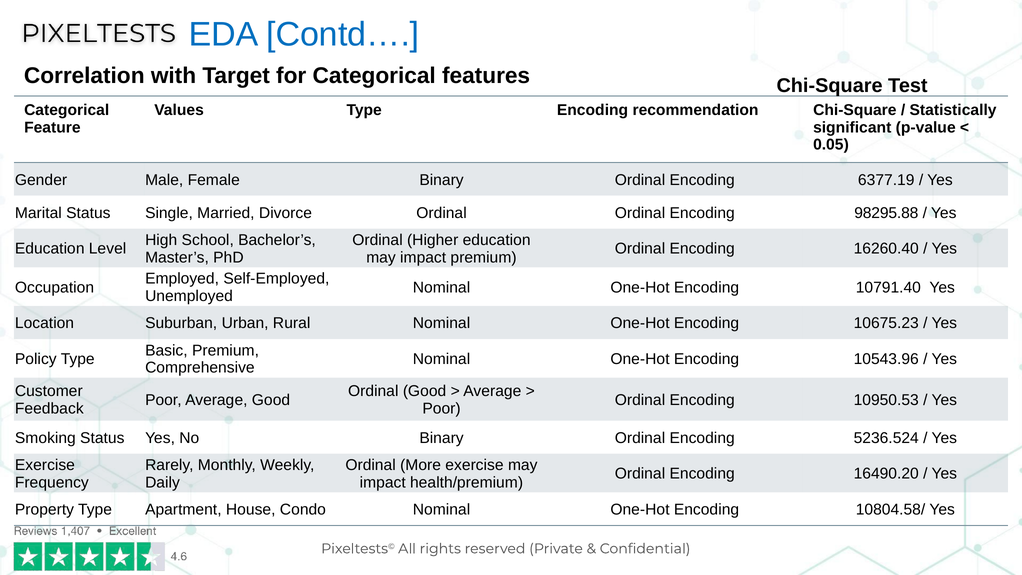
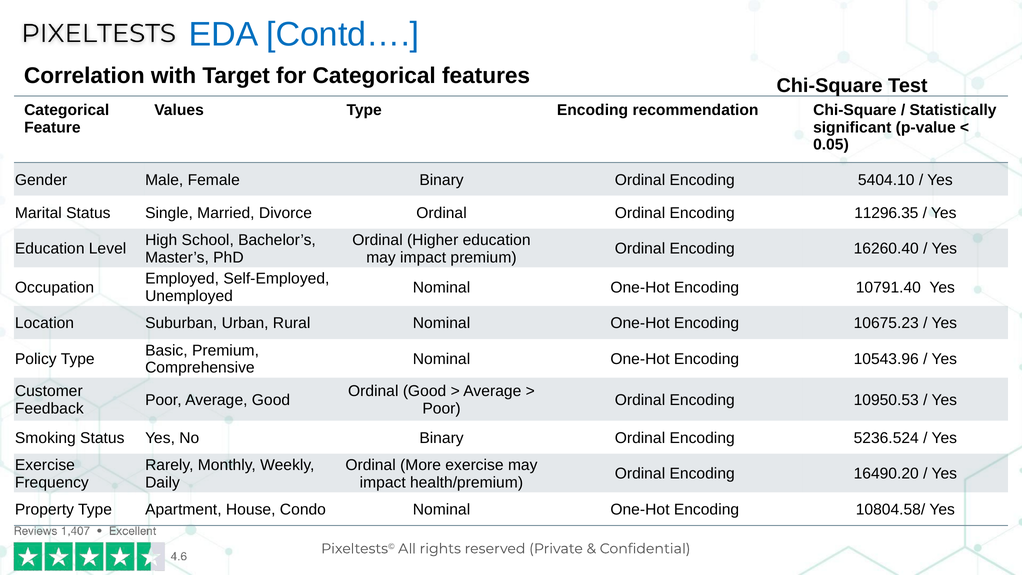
6377.19: 6377.19 -> 5404.10
98295.88: 98295.88 -> 11296.35
